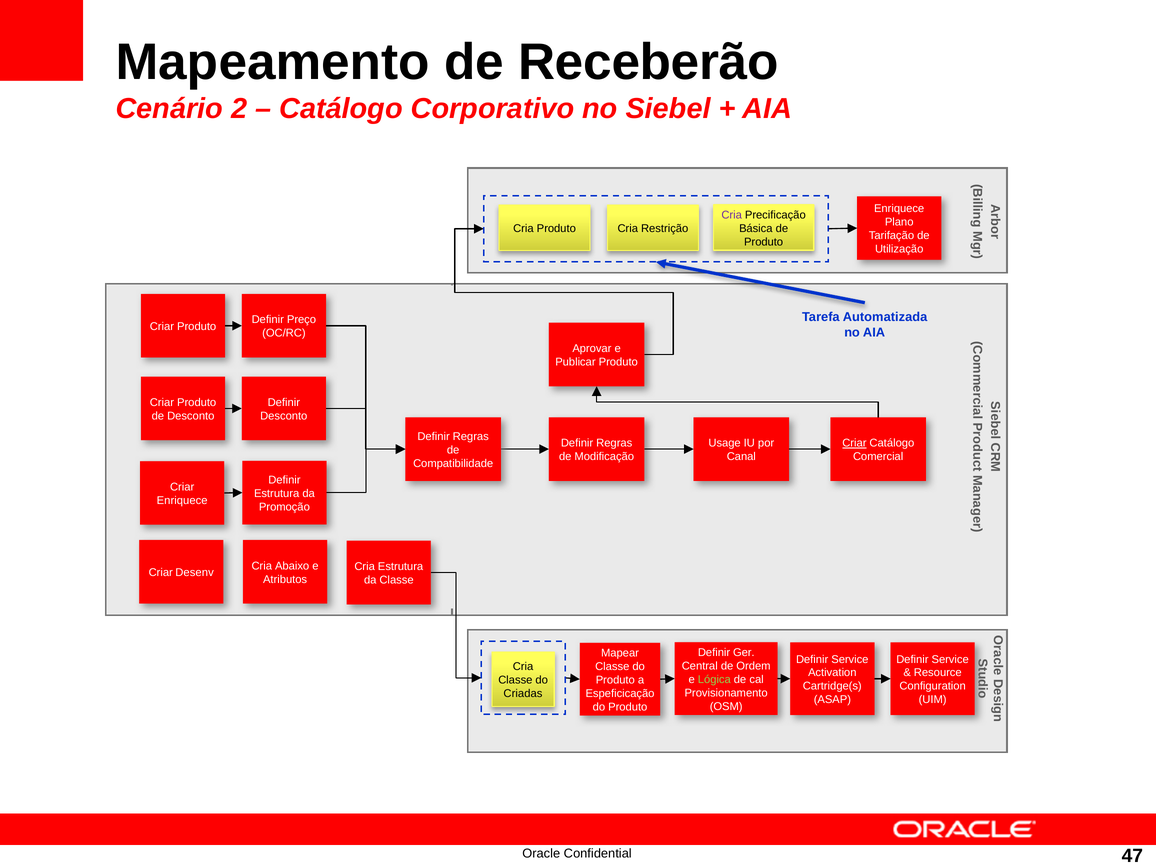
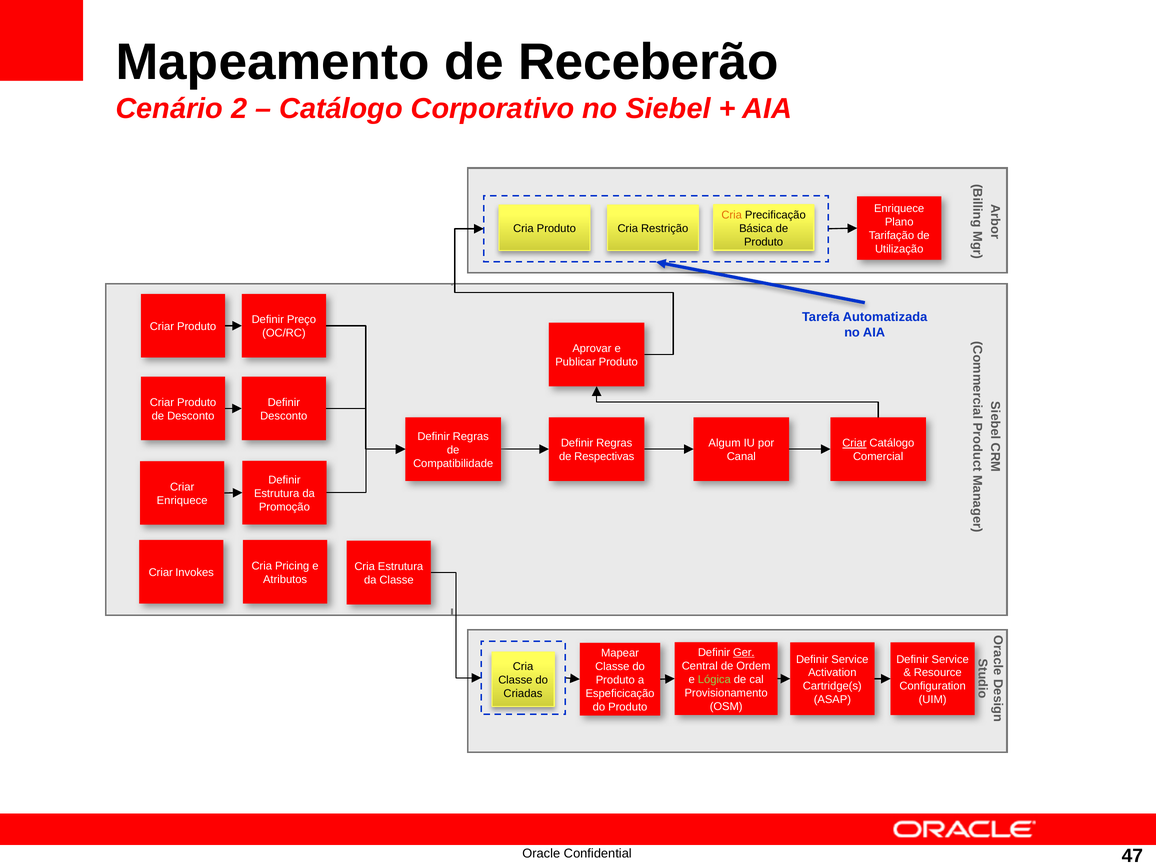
Cria at (732, 215) colour: purple -> orange
Usage: Usage -> Algum
Modificação: Modificação -> Respectivas
Abaixo: Abaixo -> Pricing
Desenv: Desenv -> Invokes
Ger underline: none -> present
